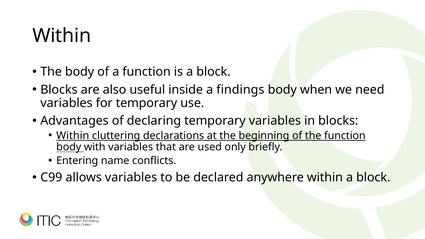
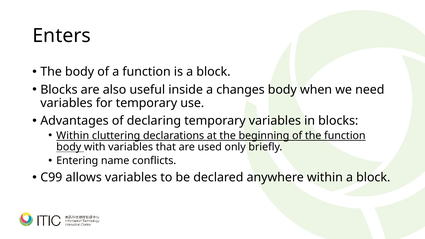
Within at (62, 36): Within -> Enters
findings: findings -> changes
